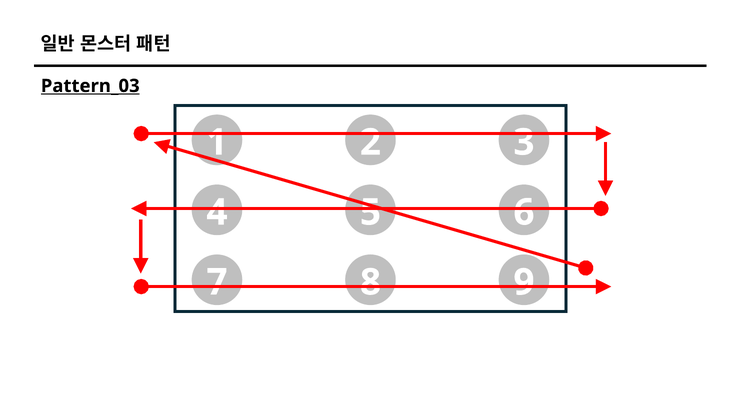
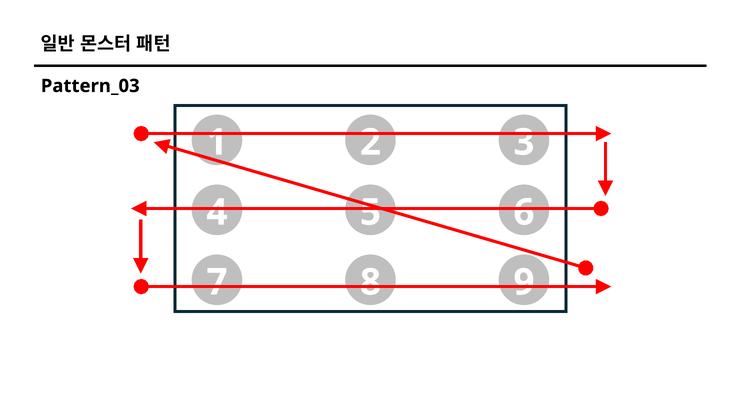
Pattern_03 underline: present -> none
